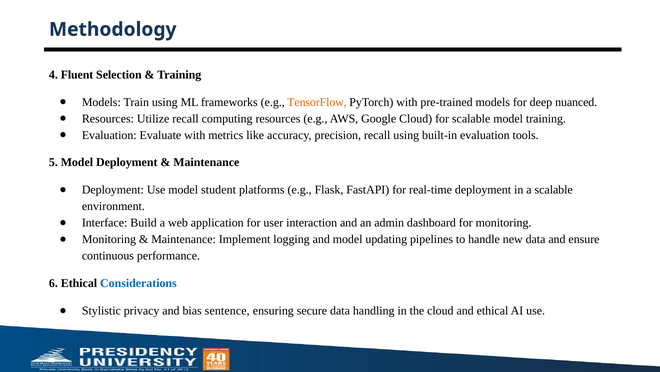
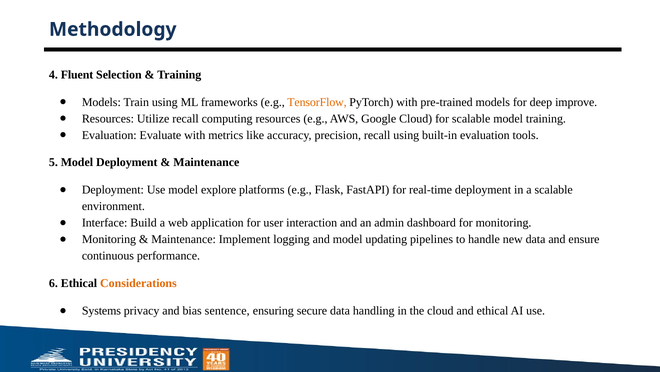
nuanced: nuanced -> improve
student: student -> explore
Considerations colour: blue -> orange
Stylistic: Stylistic -> Systems
